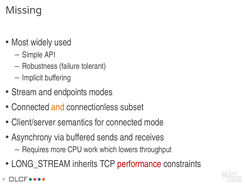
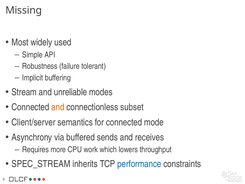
endpoints: endpoints -> unreliable
LONG_STREAM: LONG_STREAM -> SPEC_STREAM
performance colour: red -> blue
